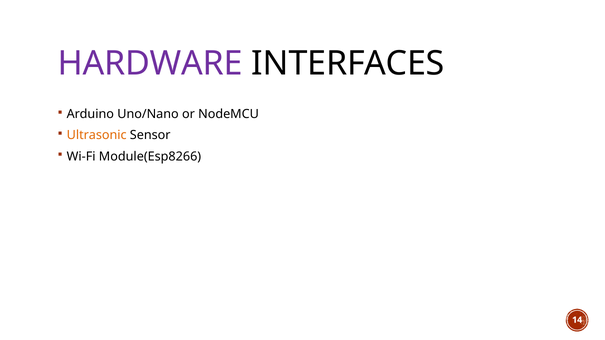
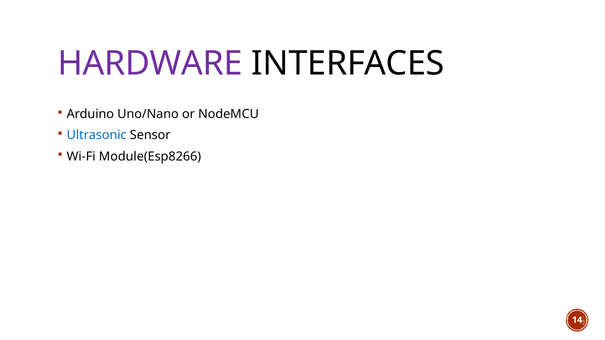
Ultrasonic colour: orange -> blue
